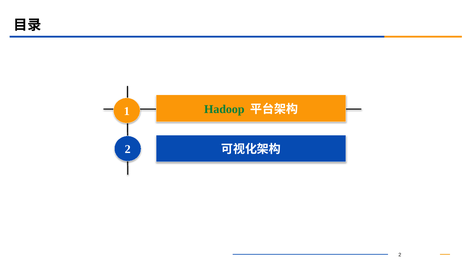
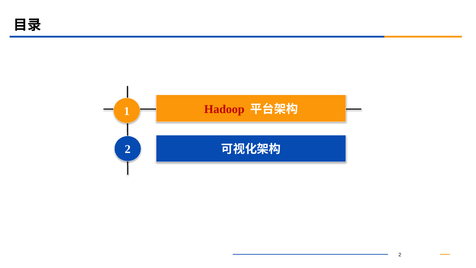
Hadoop colour: green -> red
